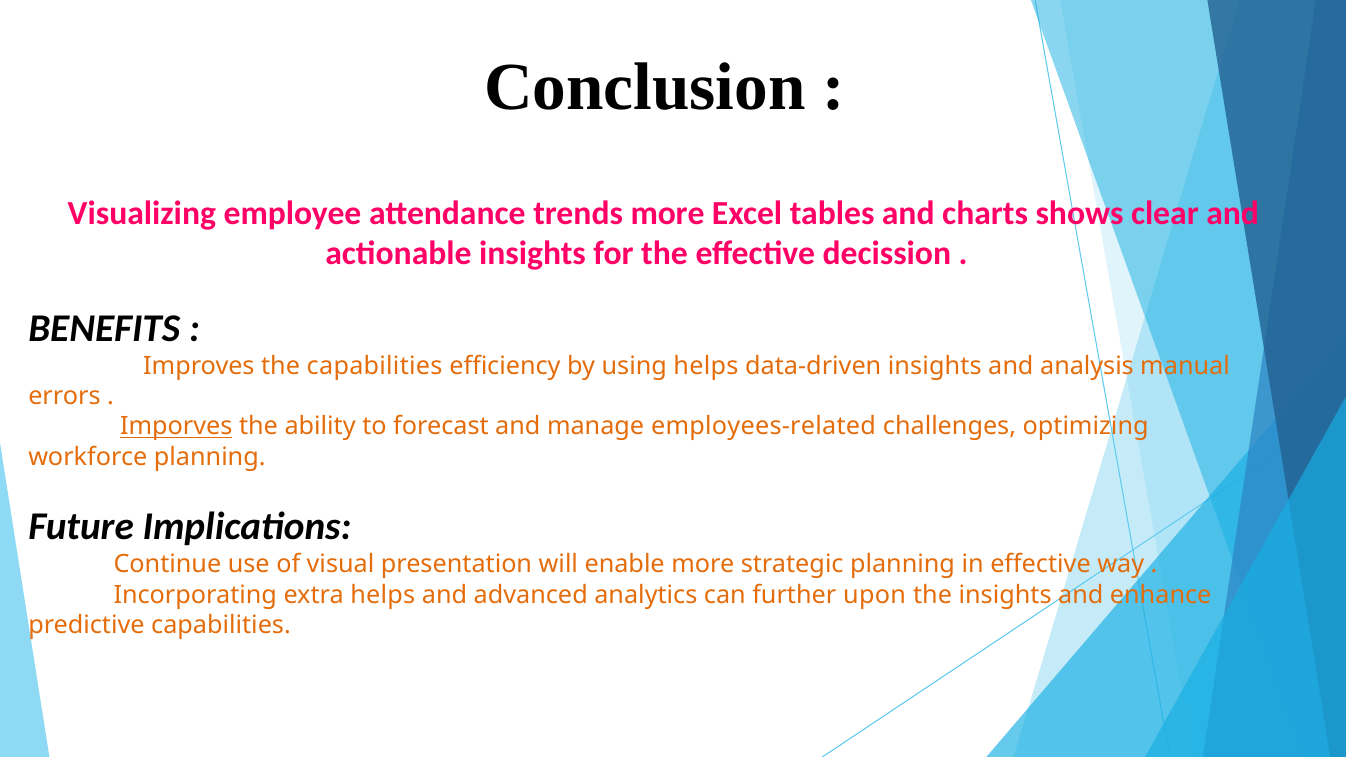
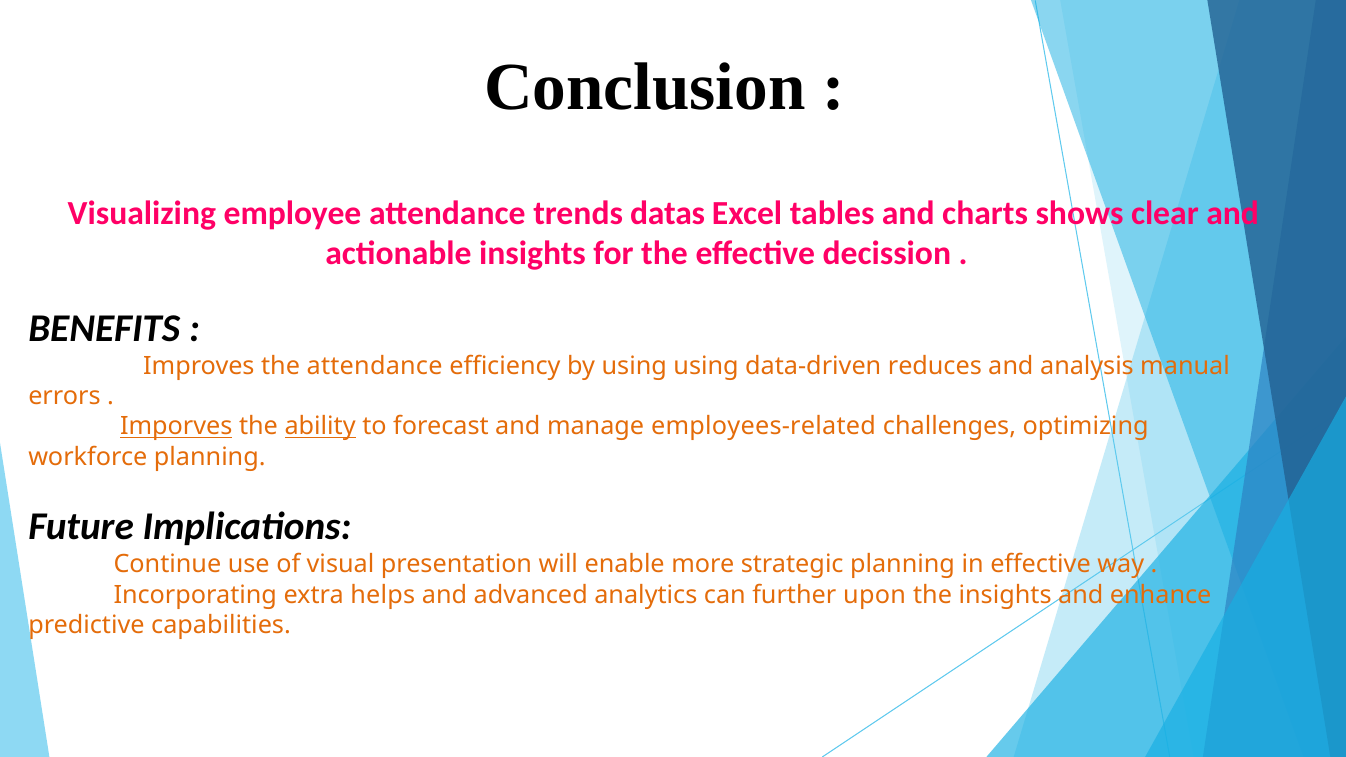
trends more: more -> datas
the capabilities: capabilities -> attendance
using helps: helps -> using
data-driven insights: insights -> reduces
ability underline: none -> present
